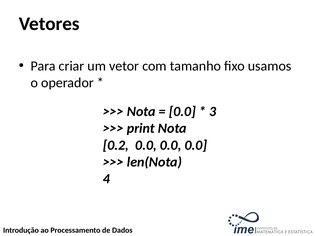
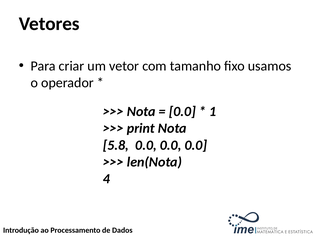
3: 3 -> 1
0.2: 0.2 -> 5.8
